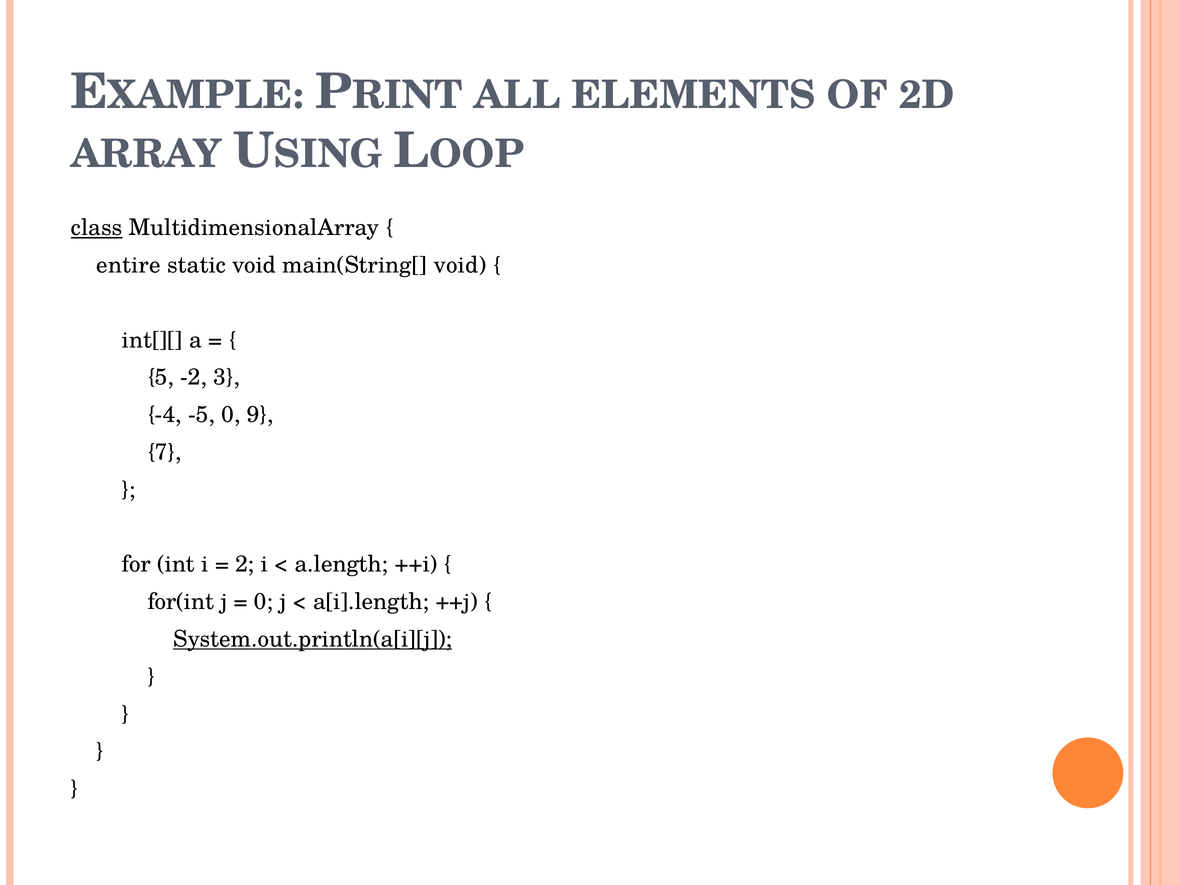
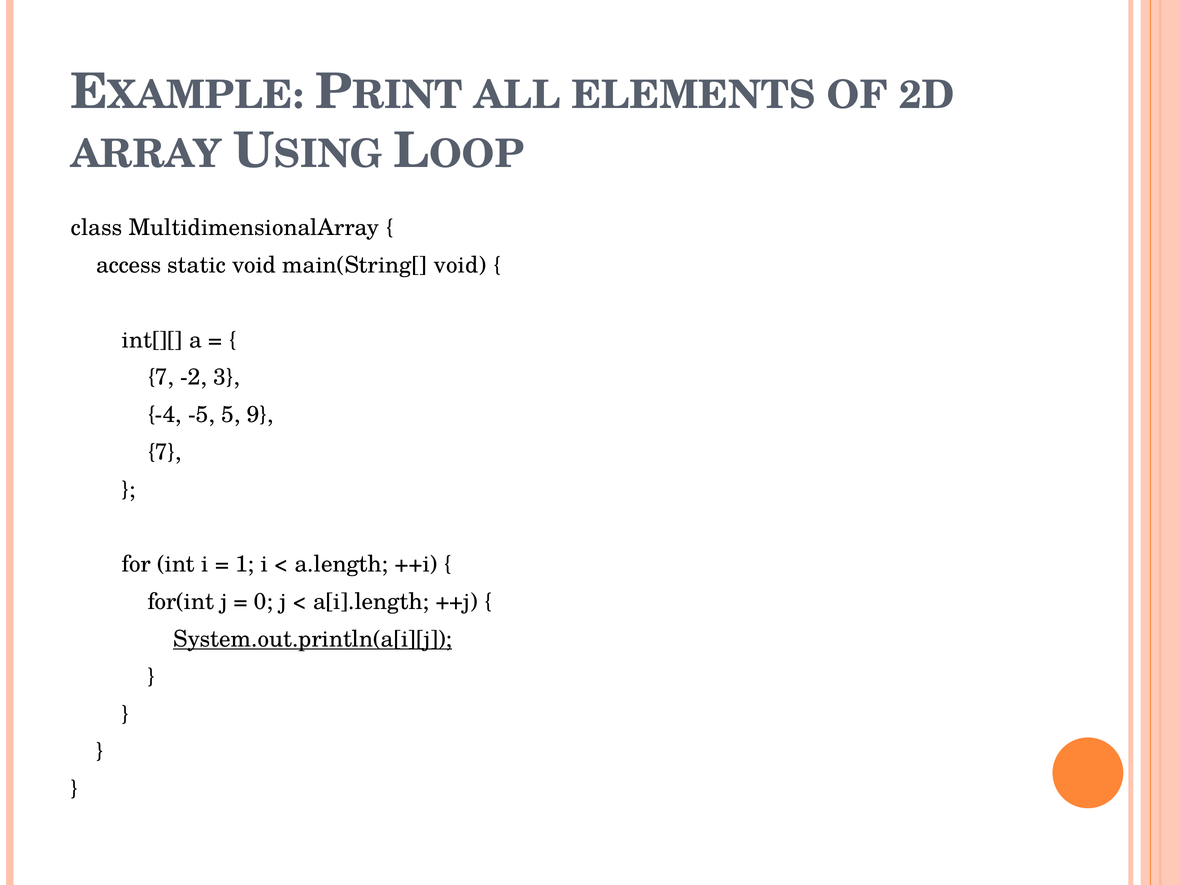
class underline: present -> none
entire: entire -> access
5 at (161, 377): 5 -> 7
-5 0: 0 -> 5
2: 2 -> 1
